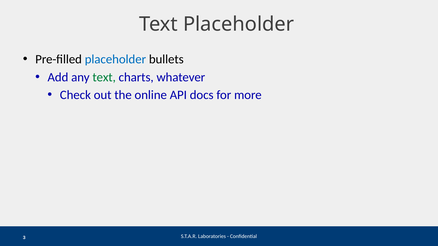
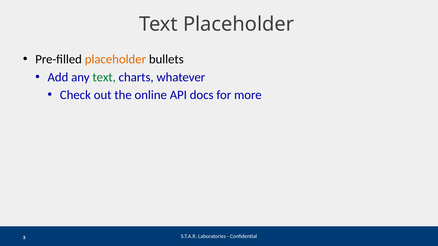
placeholder at (115, 59) colour: blue -> orange
